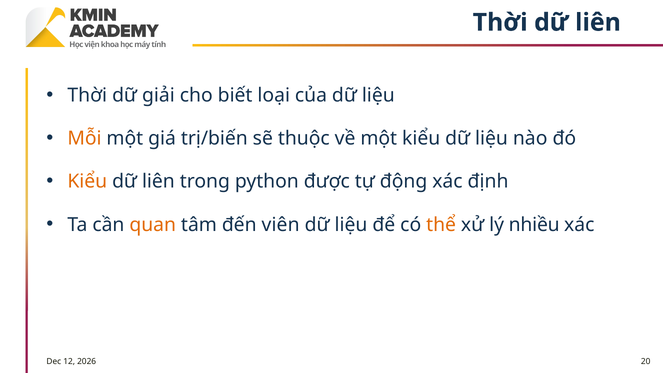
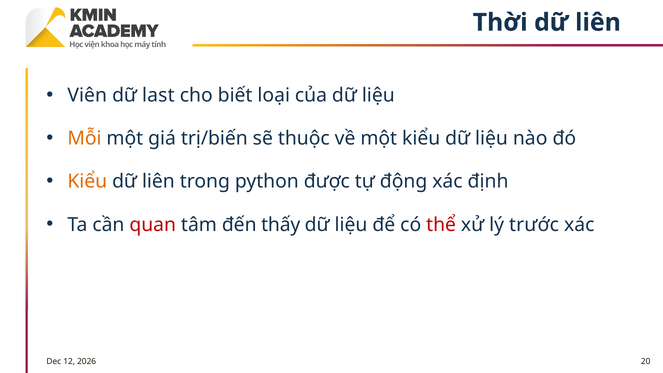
Thời at (87, 95): Thời -> Viên
giải: giải -> last
quan colour: orange -> red
viên: viên -> thấy
thể colour: orange -> red
nhiều: nhiều -> trước
